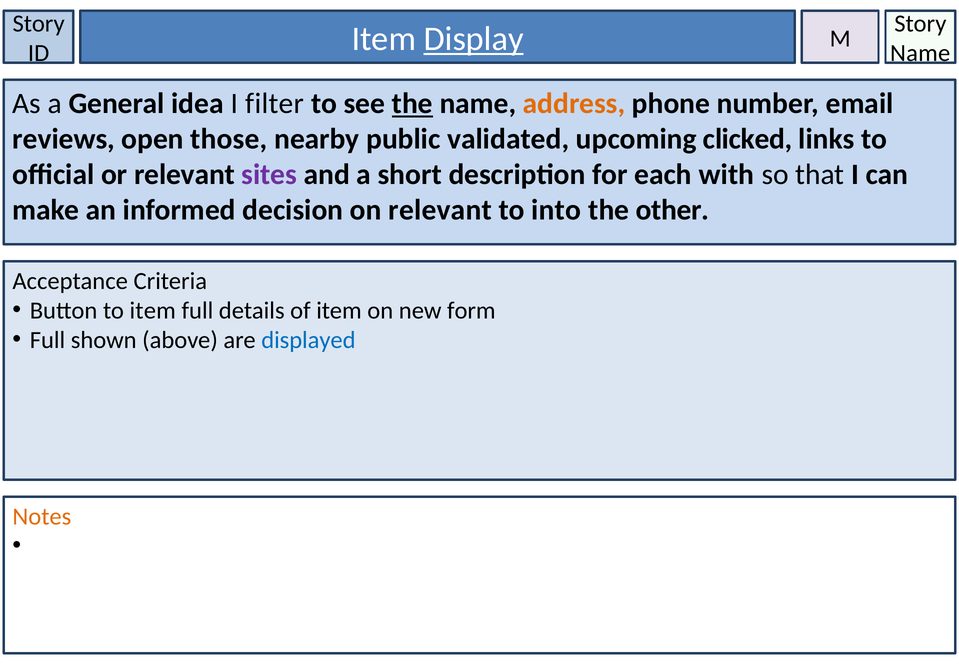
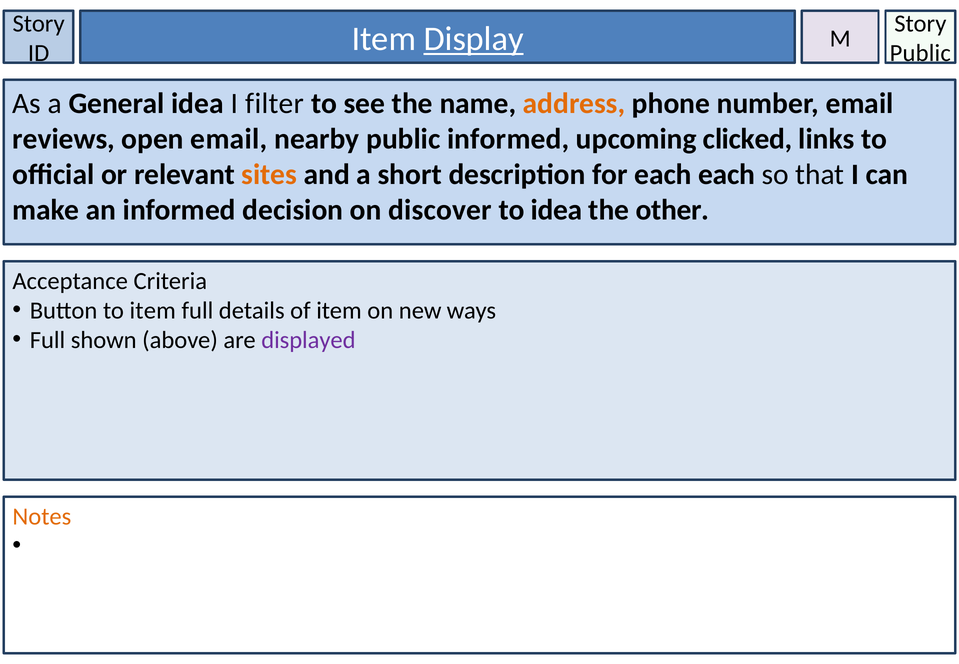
Name at (920, 53): Name -> Public
the at (412, 104) underline: present -> none
open those: those -> email
public validated: validated -> informed
sites colour: purple -> orange
each with: with -> each
on relevant: relevant -> discover
to into: into -> idea
form: form -> ways
displayed colour: blue -> purple
